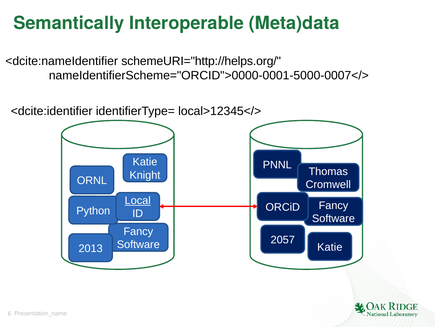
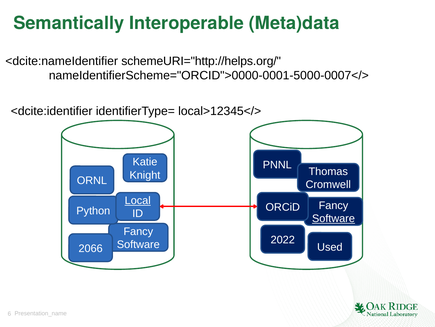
Software at (333, 218) underline: none -> present
2057: 2057 -> 2022
Katie at (330, 247): Katie -> Used
2013: 2013 -> 2066
